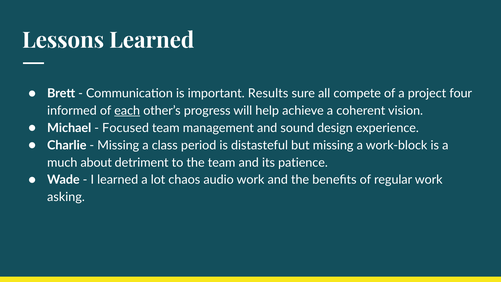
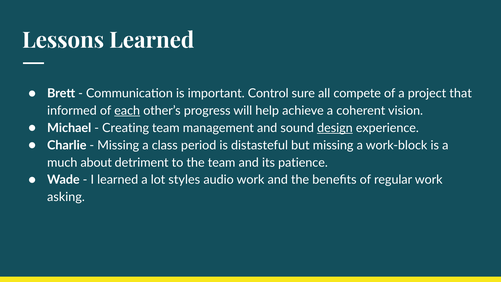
Results: Results -> Control
four: four -> that
Focused: Focused -> Creating
design underline: none -> present
chaos: chaos -> styles
